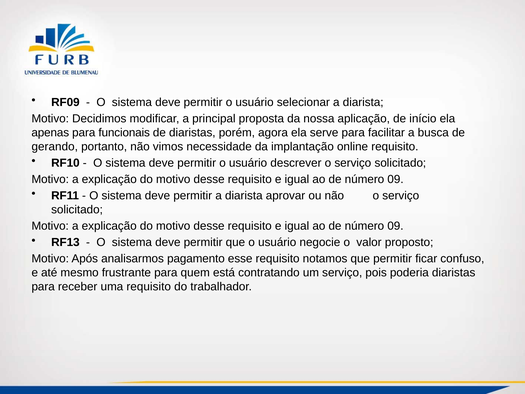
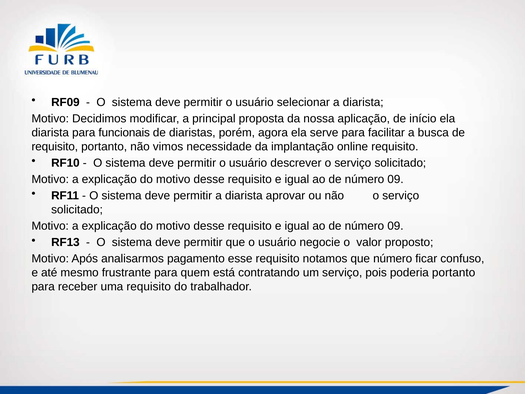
apenas at (50, 133): apenas -> diarista
gerando at (55, 147): gerando -> requisito
que permitir: permitir -> número
poderia diaristas: diaristas -> portanto
